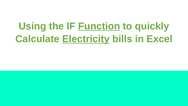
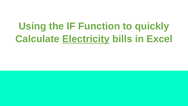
Function underline: present -> none
